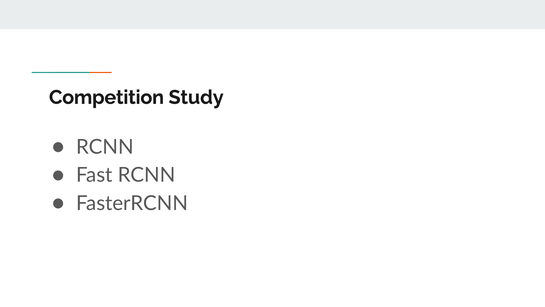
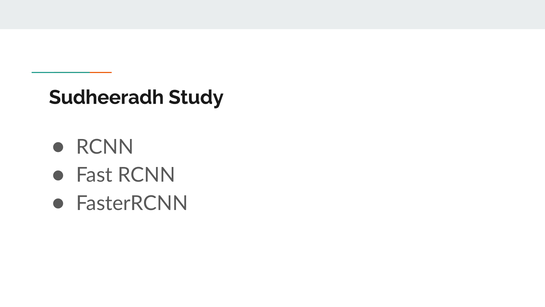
Competition: Competition -> Sudheeradh
